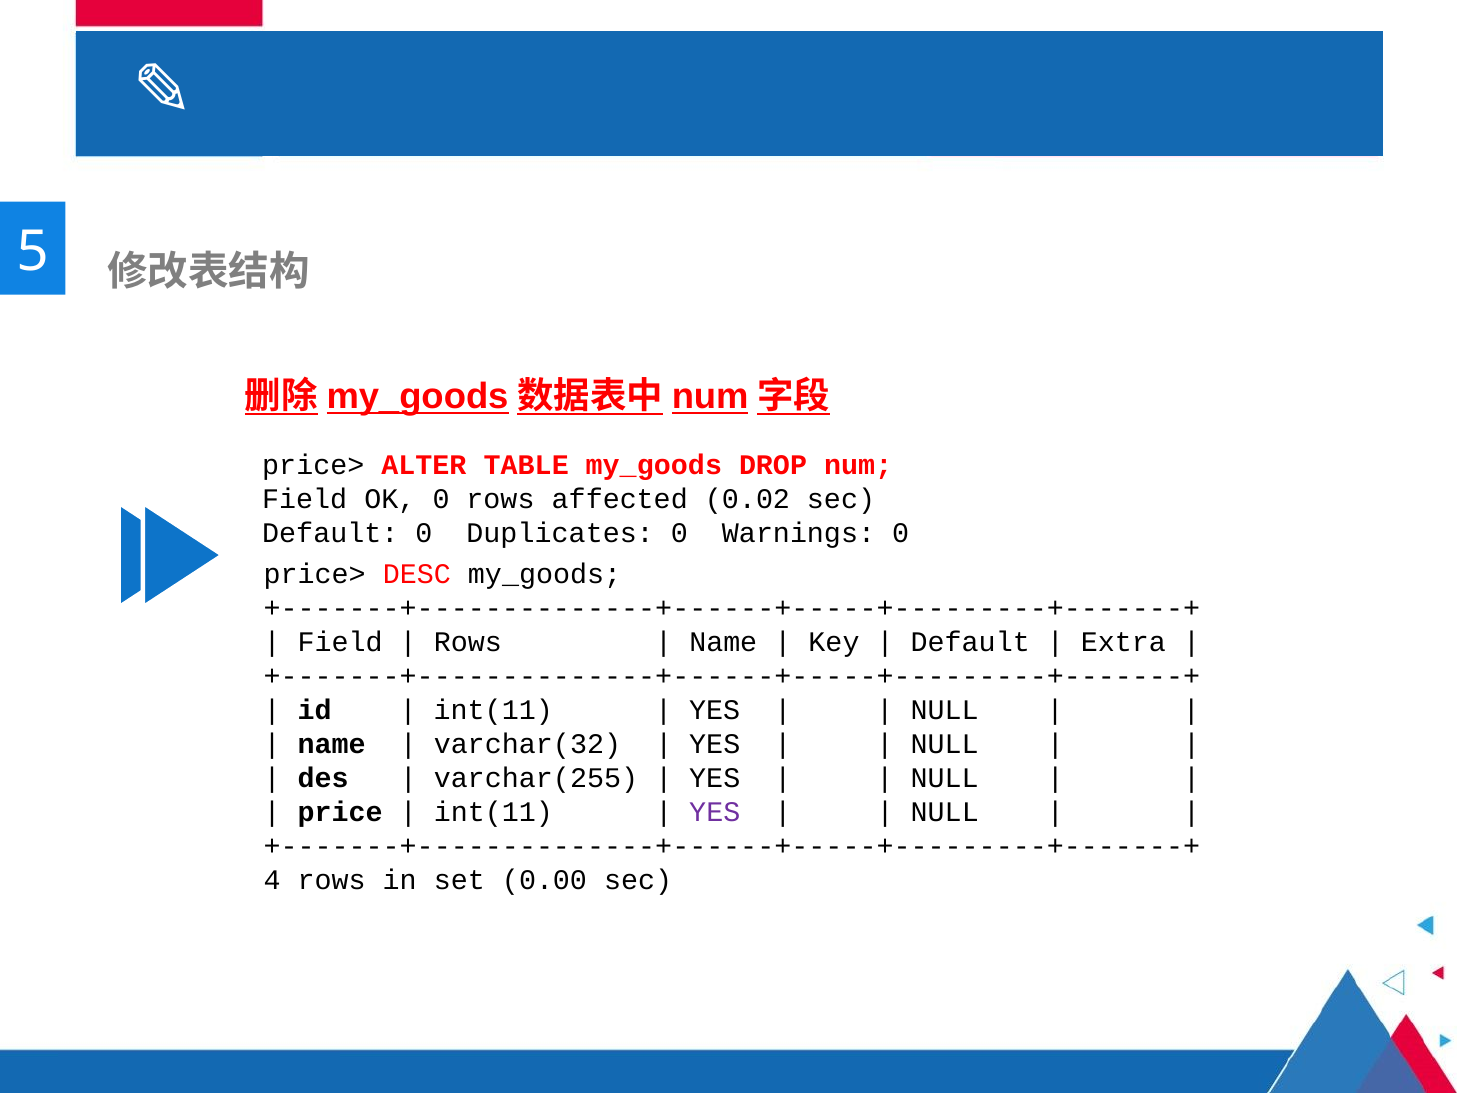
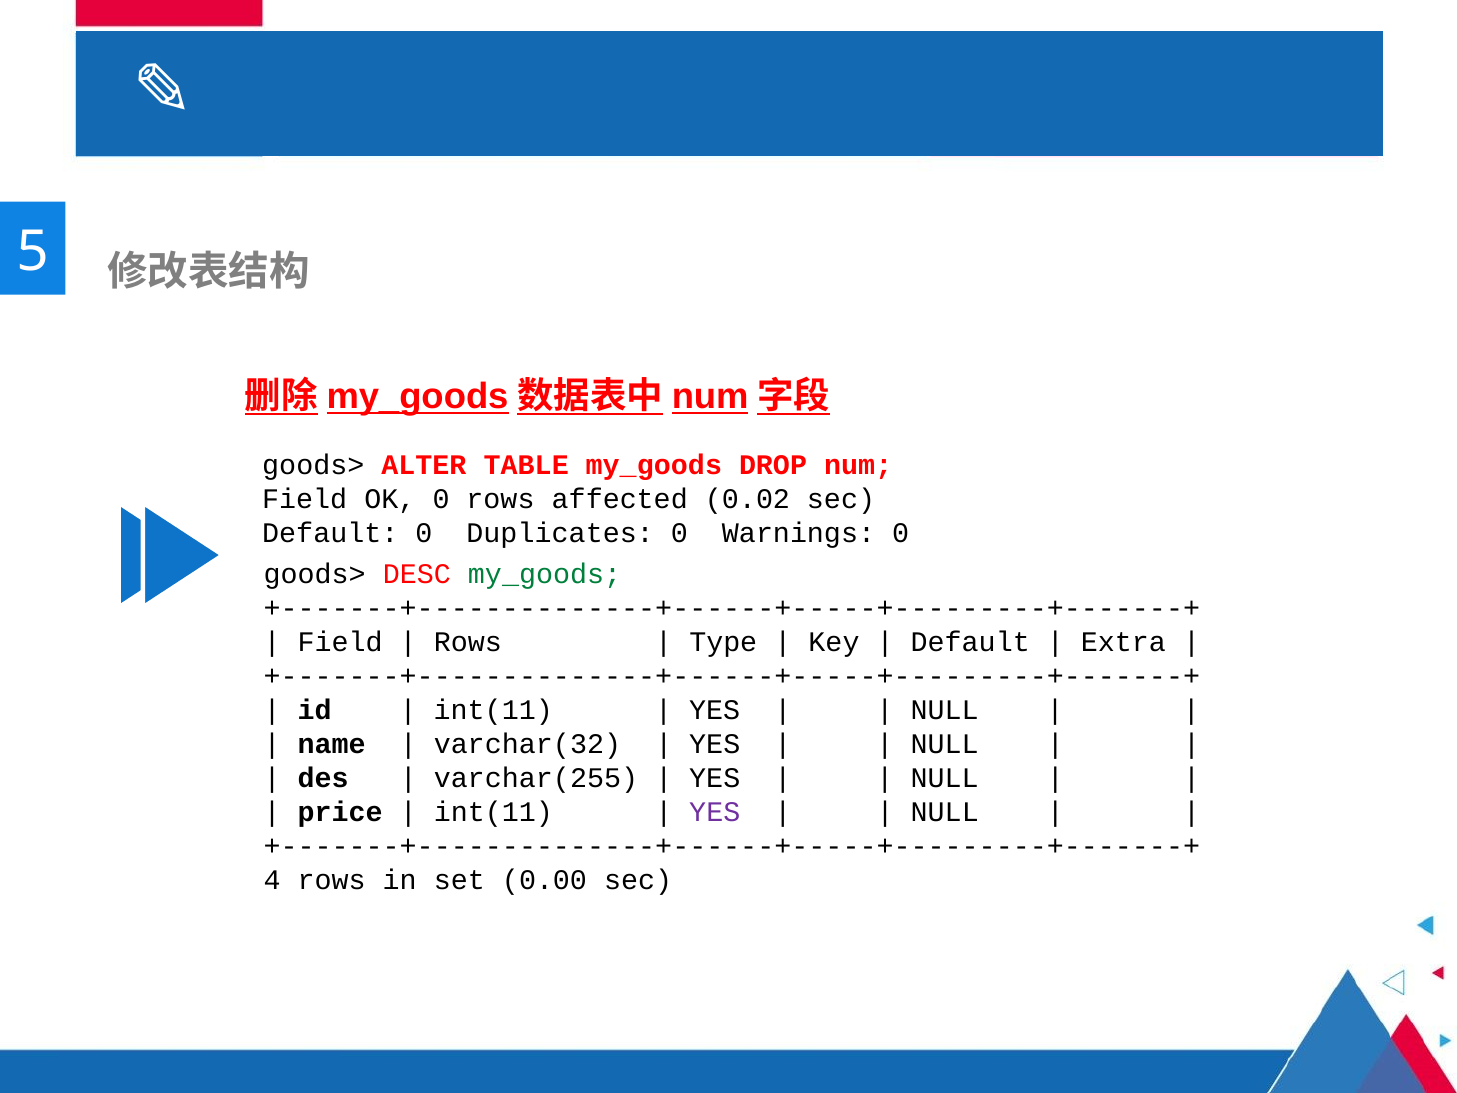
price> at (313, 465): price> -> goods>
price> at (315, 574): price> -> goods>
my_goods at (545, 574) colour: black -> green
Name at (723, 642): Name -> Type
